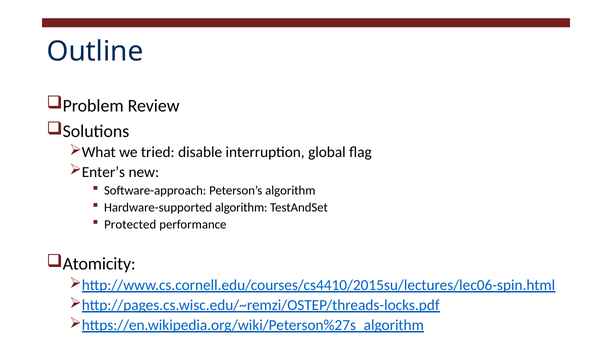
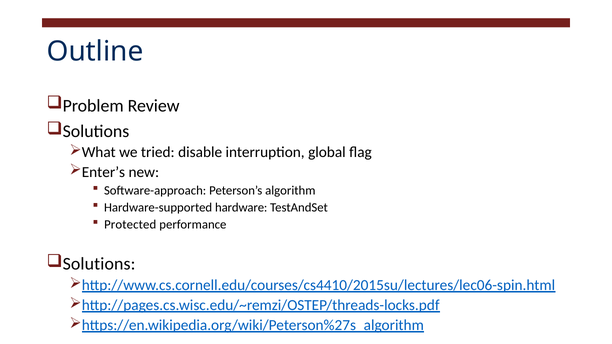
Hardware-supported algorithm: algorithm -> hardware
Atomicity at (99, 264): Atomicity -> Solutions
